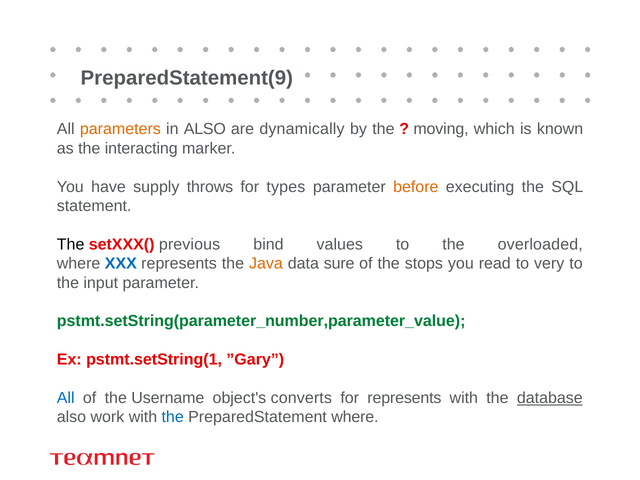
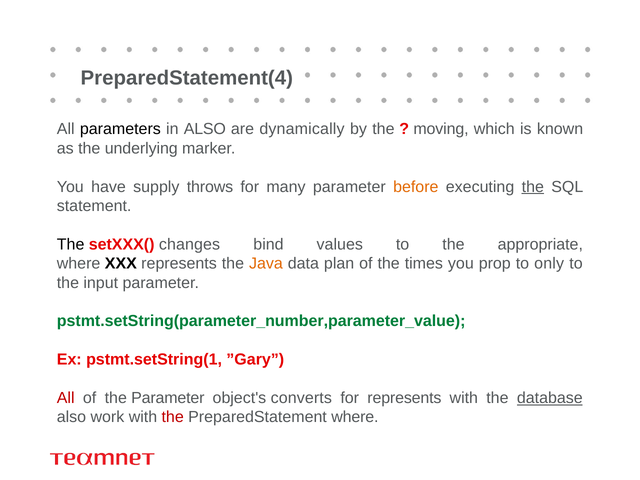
PreparedStatement(9: PreparedStatement(9 -> PreparedStatement(4
parameters colour: orange -> black
interacting: interacting -> underlying
types: types -> many
the at (533, 187) underline: none -> present
previous: previous -> changes
overloaded: overloaded -> appropriate
XXX colour: blue -> black
sure: sure -> plan
stops: stops -> times
read: read -> prop
very: very -> only
All at (66, 398) colour: blue -> red
the Username: Username -> Parameter
the at (173, 417) colour: blue -> red
